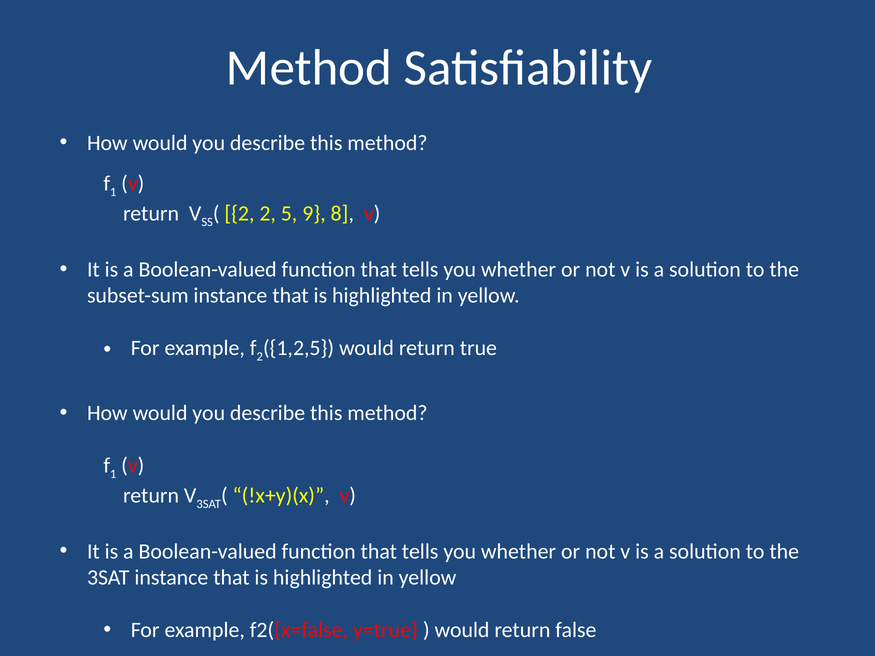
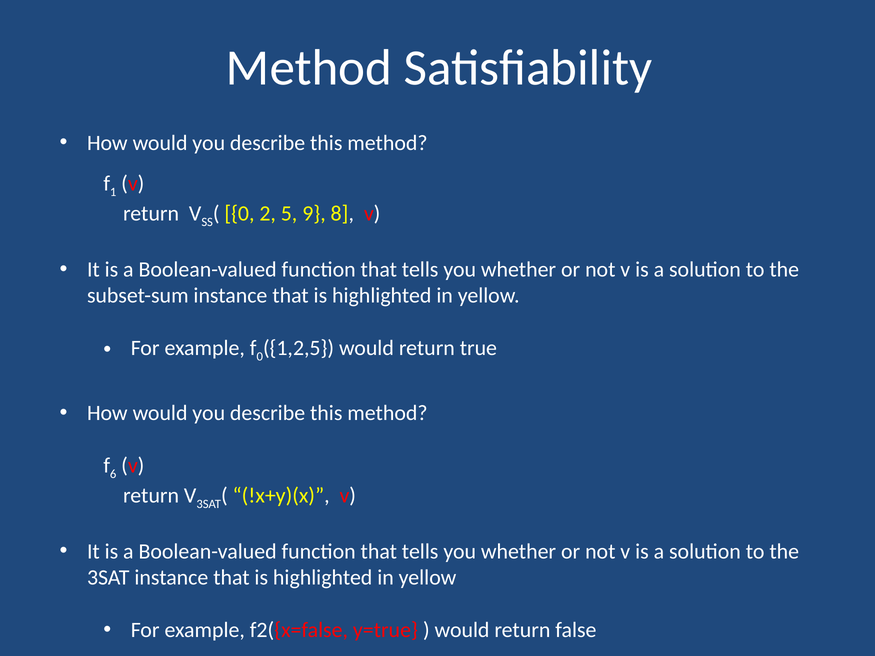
2 at (239, 214): 2 -> 0
2 at (260, 357): 2 -> 0
1 at (113, 474): 1 -> 6
